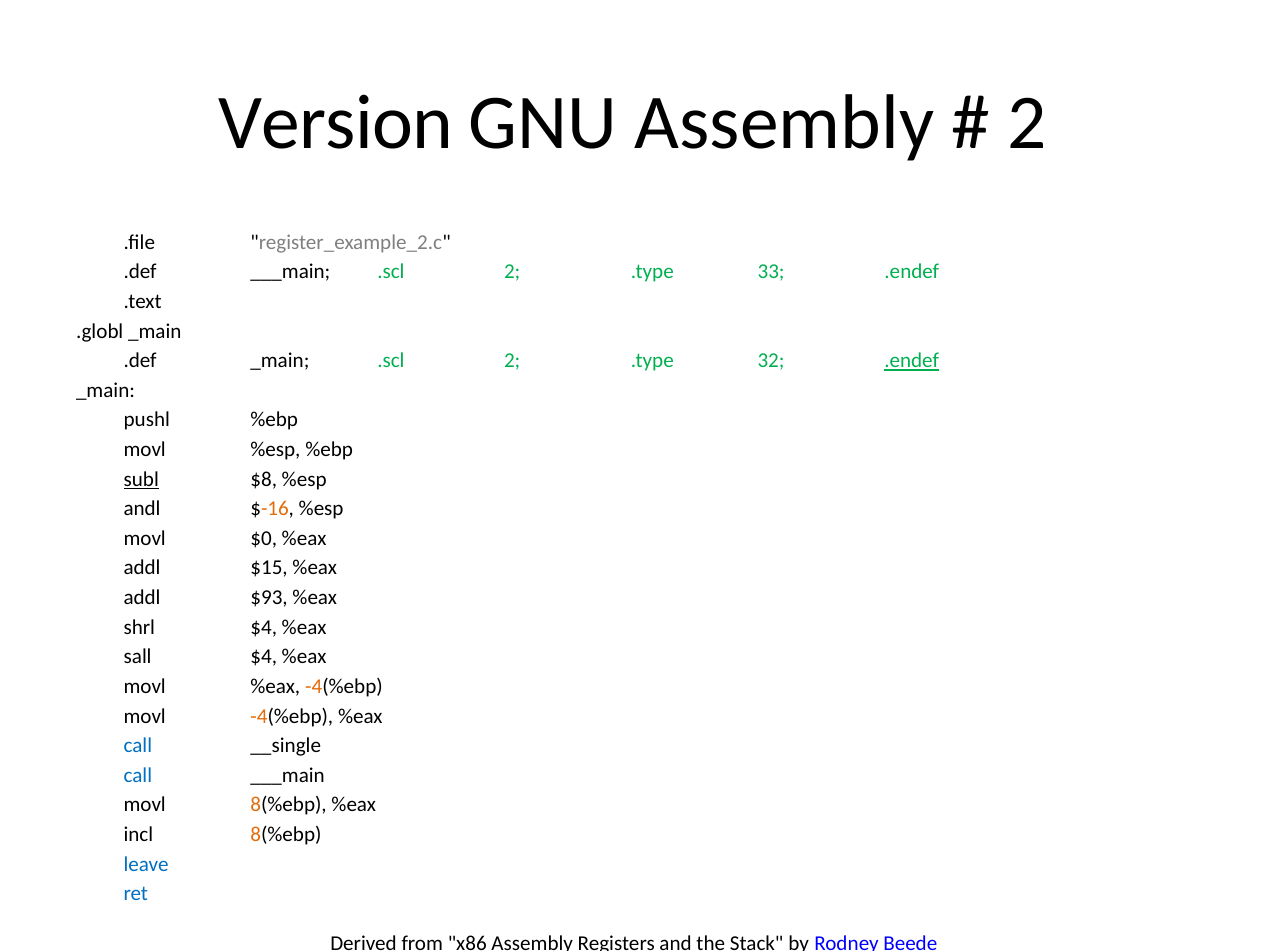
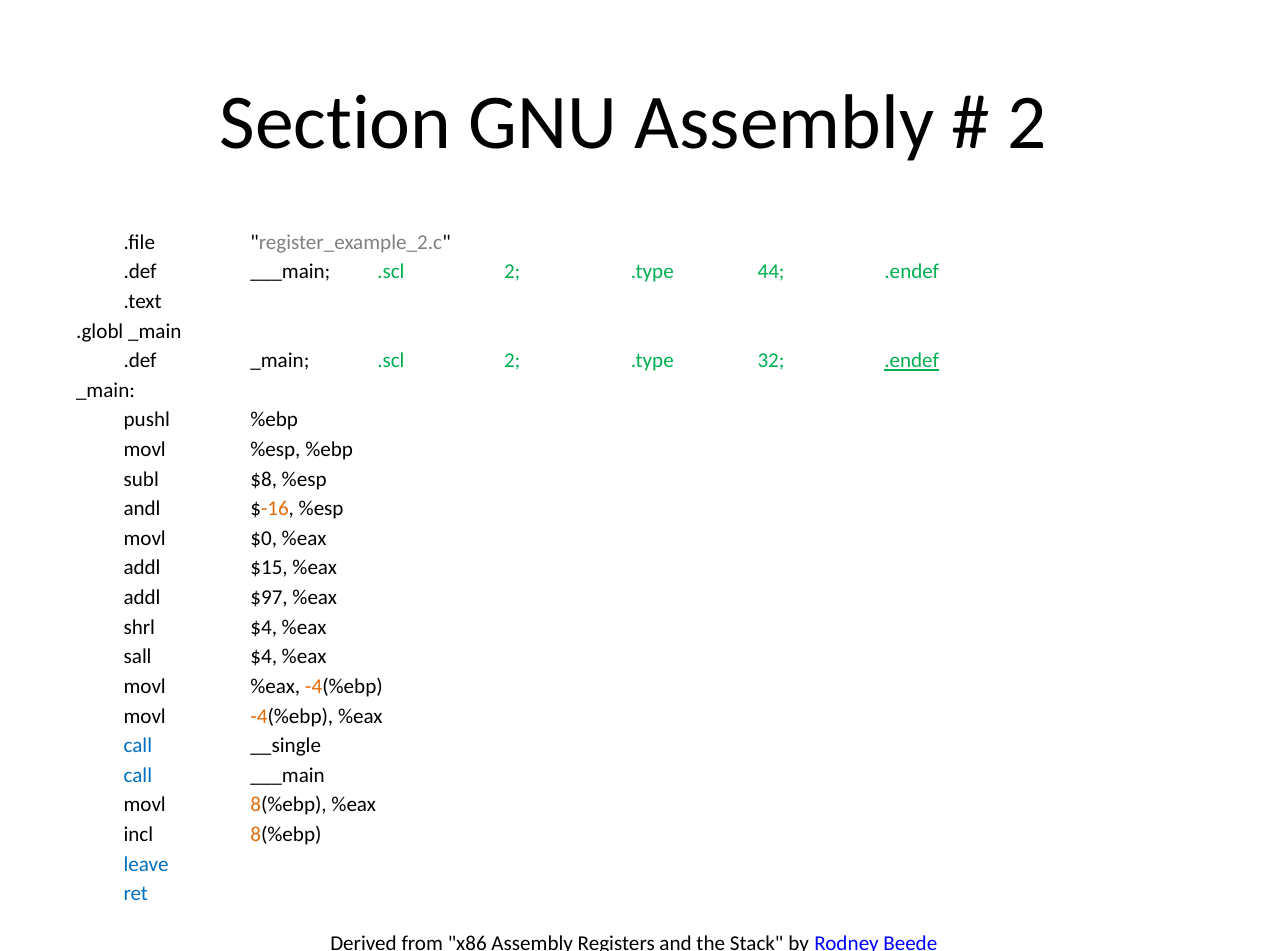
Version: Version -> Section
33: 33 -> 44
subl underline: present -> none
$93: $93 -> $97
